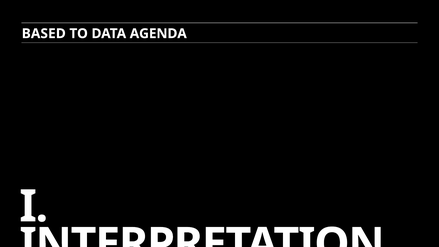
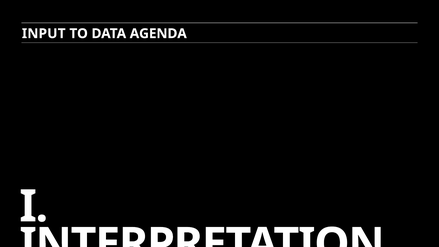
BASED: BASED -> INPUT
